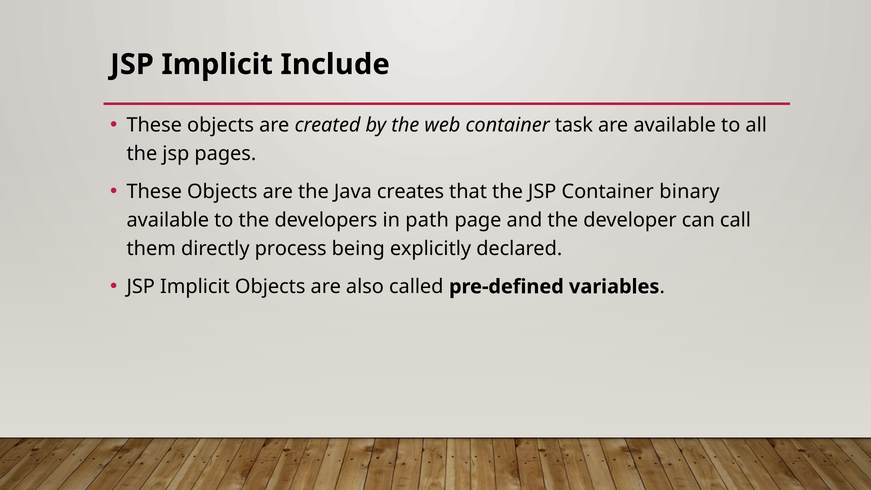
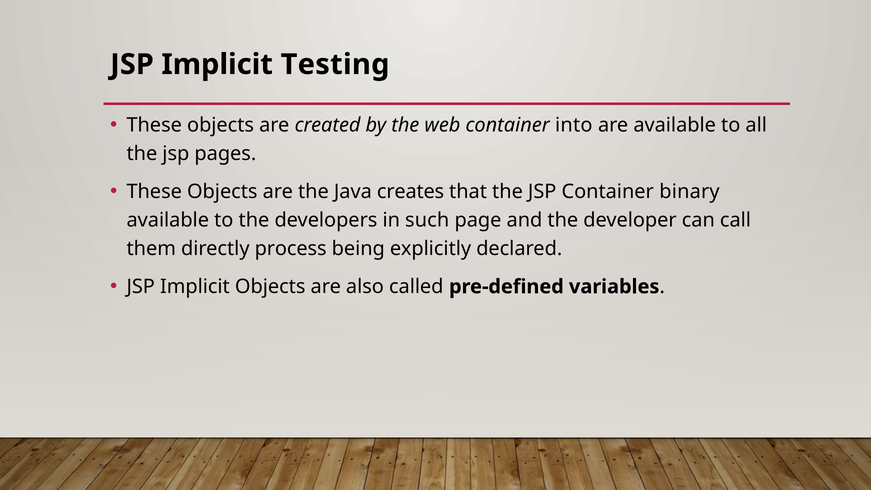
Include: Include -> Testing
task: task -> into
path: path -> such
